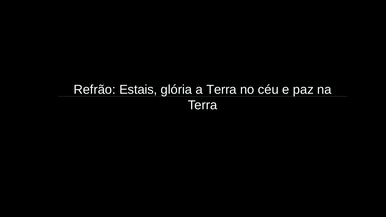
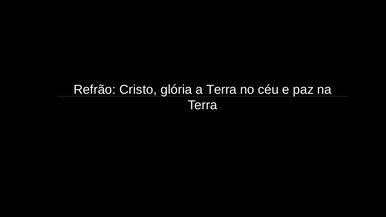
Estais: Estais -> Cristo
